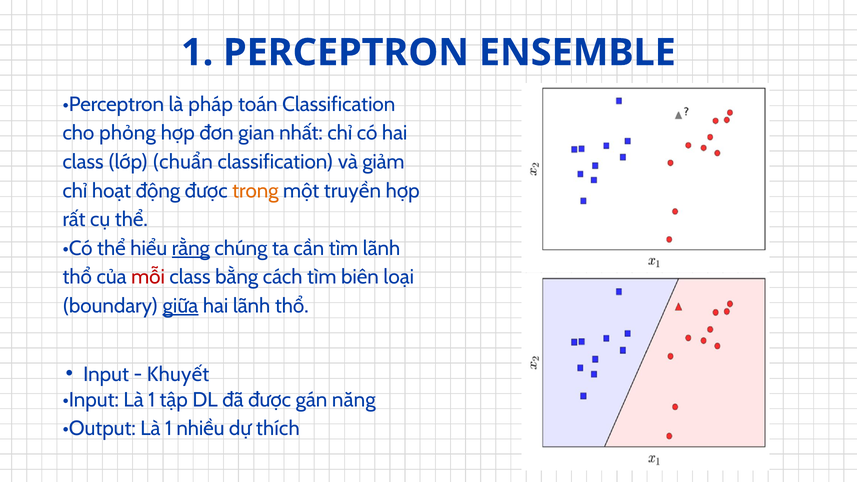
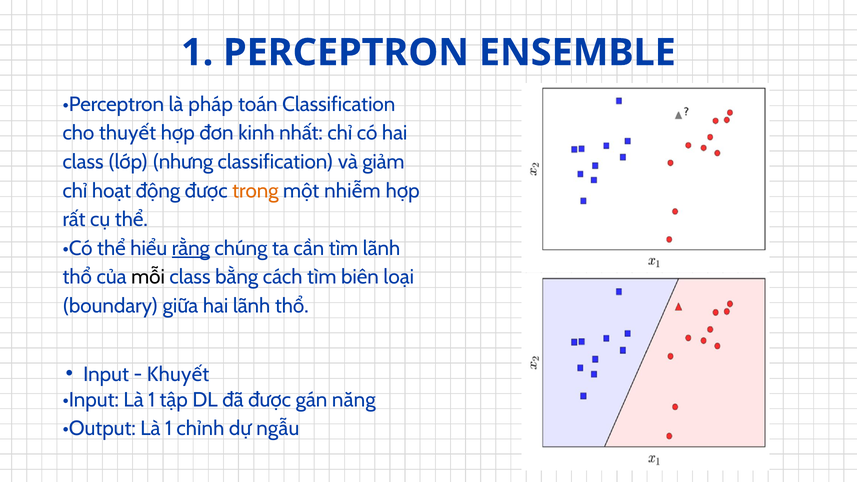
phỏng: phỏng -> thuyết
gian: gian -> kinh
chuẩn: chuẩn -> nhưng
truyền: truyền -> nhiễm
mỗi colour: red -> black
giữa underline: present -> none
nhiều: nhiều -> chỉnh
thích: thích -> ngẫu
